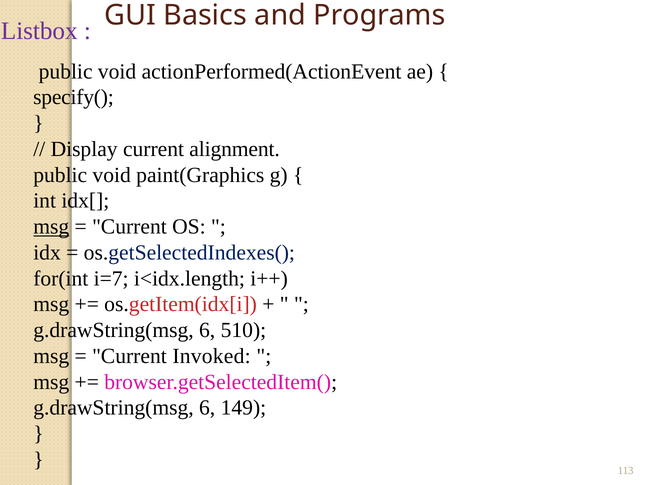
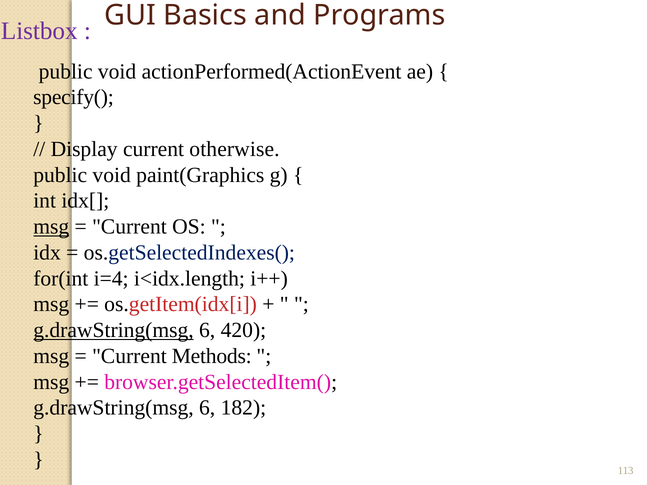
alignment: alignment -> otherwise
i=7: i=7 -> i=4
g.drawString(msg at (113, 330) underline: none -> present
510: 510 -> 420
Invoked: Invoked -> Methods
149: 149 -> 182
